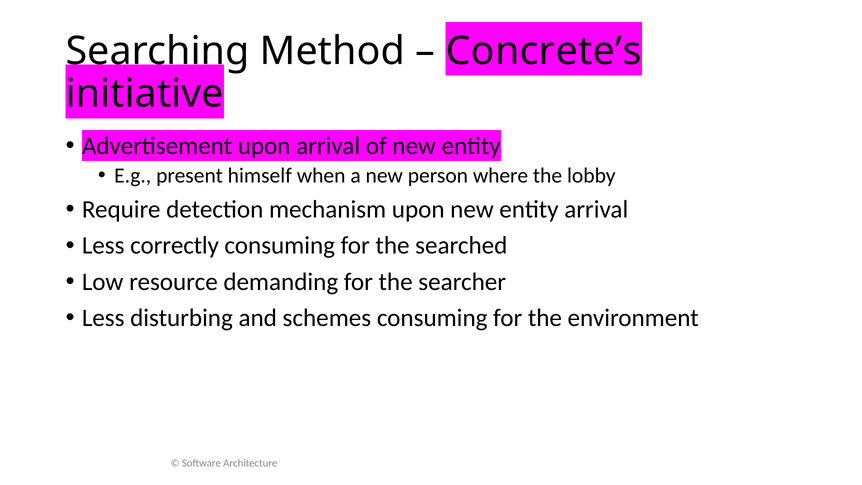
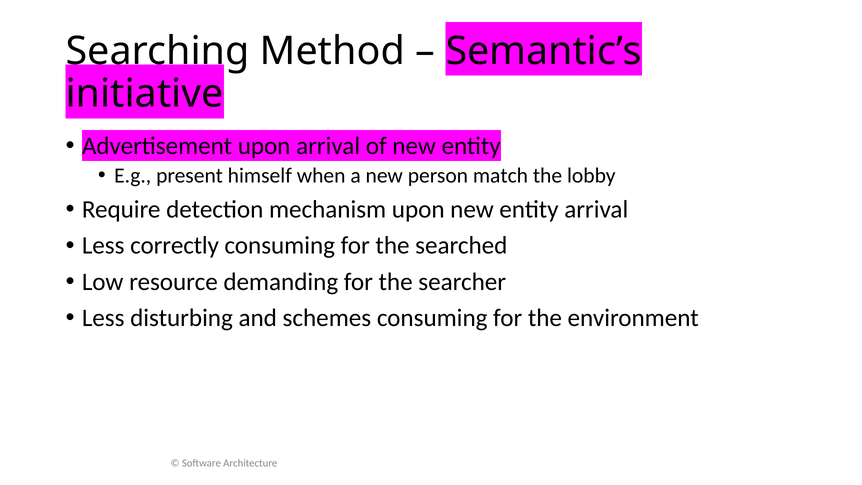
Concrete’s: Concrete’s -> Semantic’s
where: where -> match
